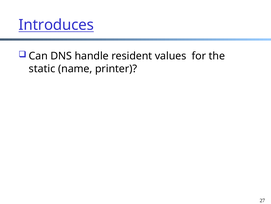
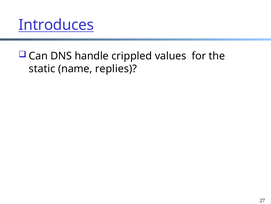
resident: resident -> crippled
printer: printer -> replies
